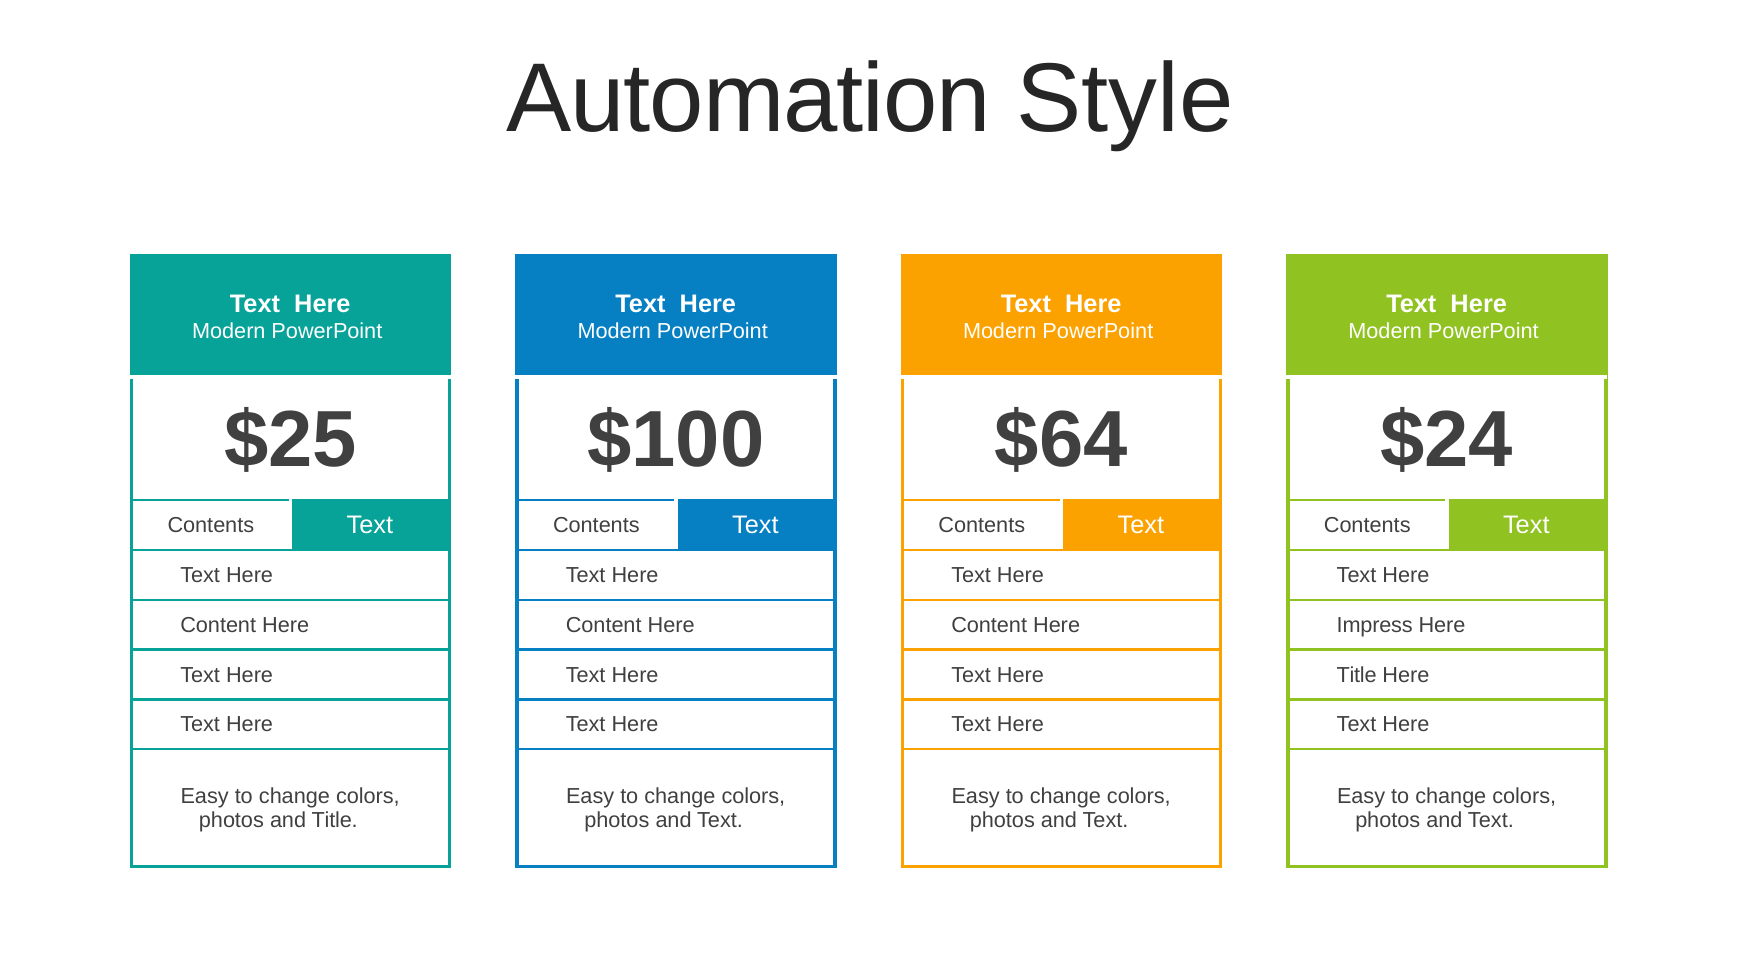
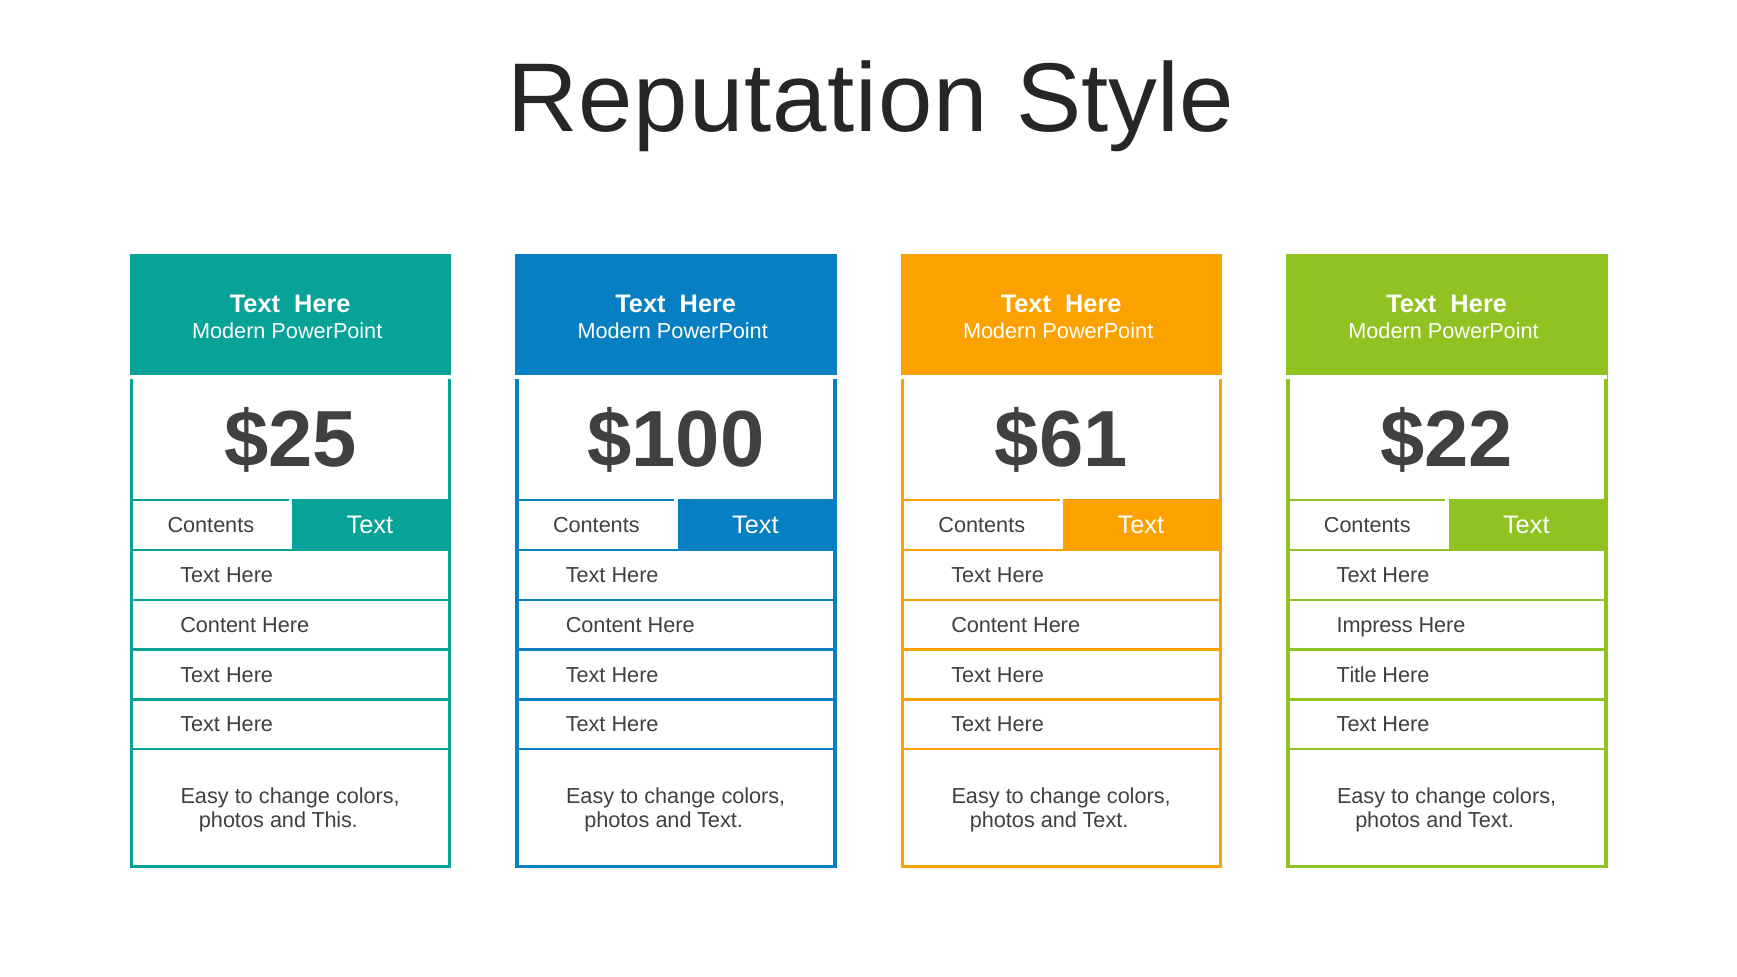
Automation: Automation -> Reputation
$64: $64 -> $61
$24: $24 -> $22
and Title: Title -> This
